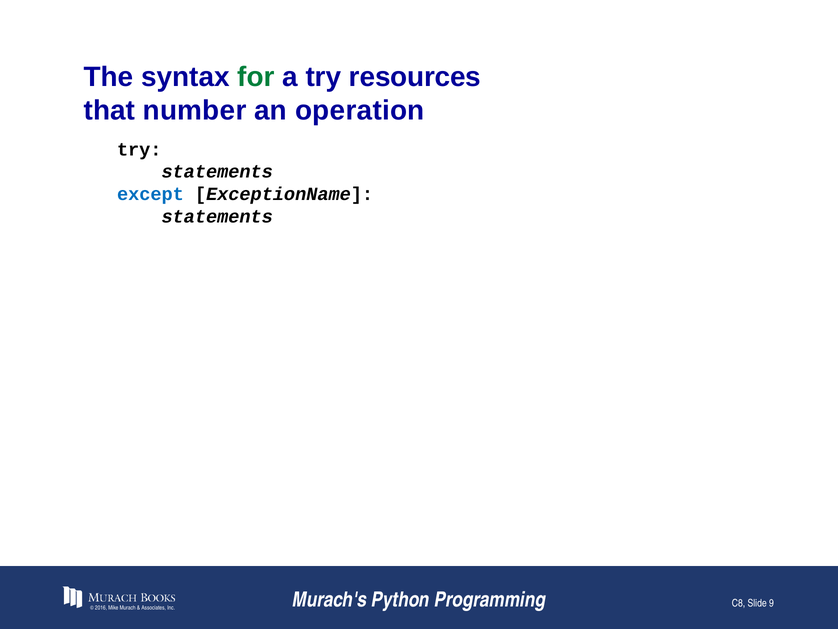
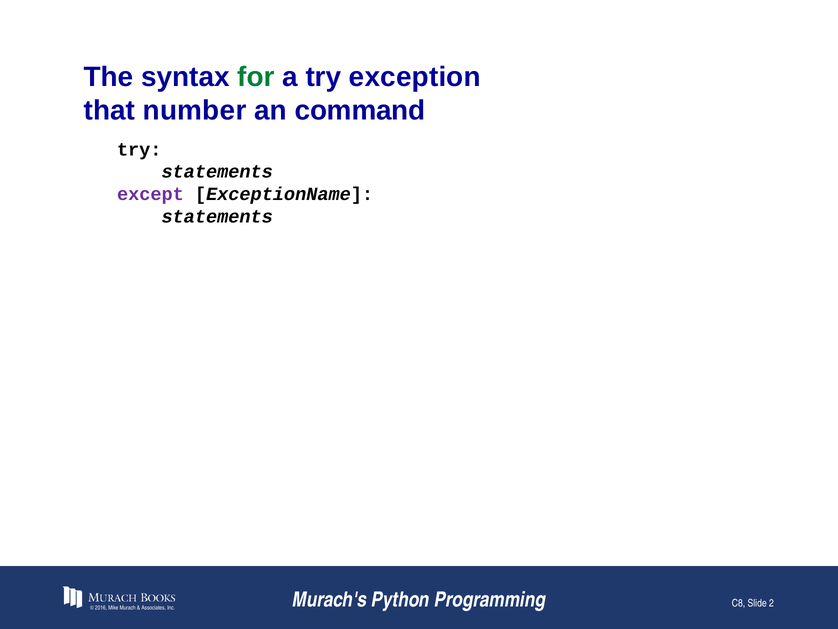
resources: resources -> exception
operation: operation -> command
except colour: blue -> purple
9: 9 -> 2
